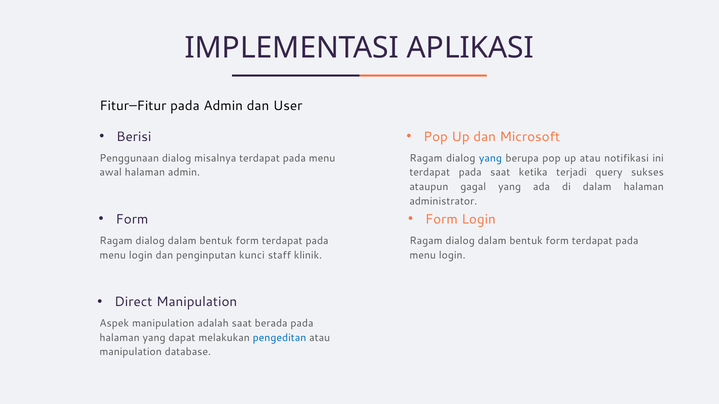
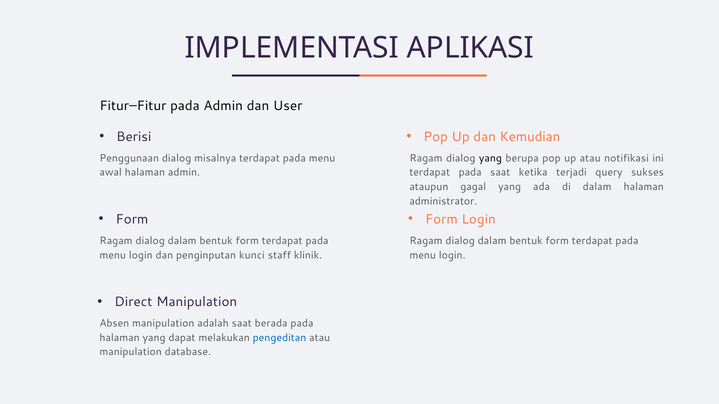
Microsoft: Microsoft -> Kemudian
yang at (490, 158) colour: blue -> black
Aspek: Aspek -> Absen
